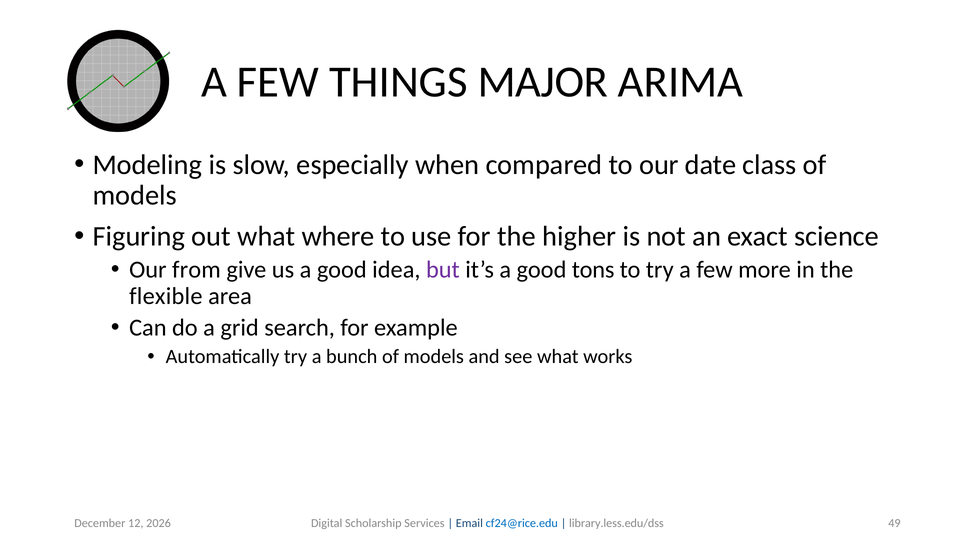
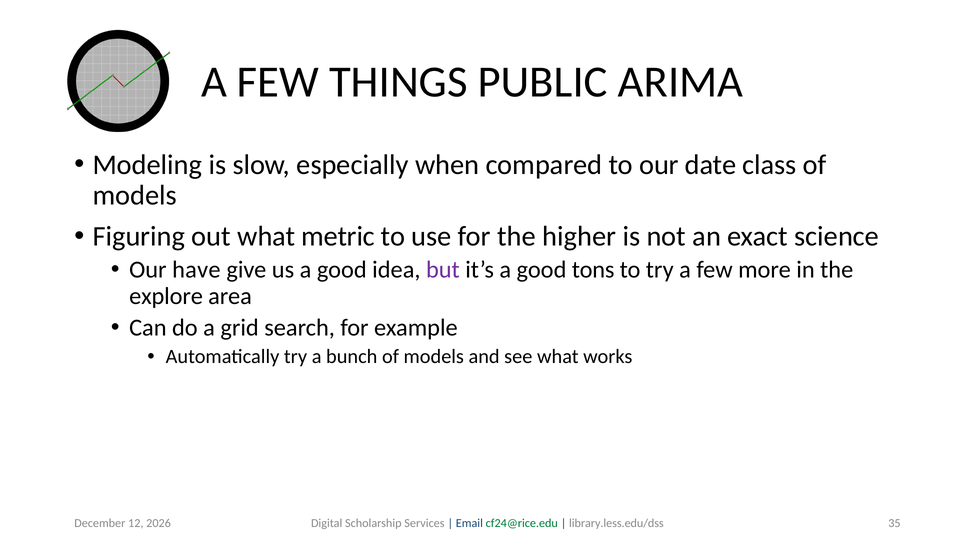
MAJOR: MAJOR -> PUBLIC
where: where -> metric
from: from -> have
flexible: flexible -> explore
49: 49 -> 35
cf24@rice.edu colour: blue -> green
